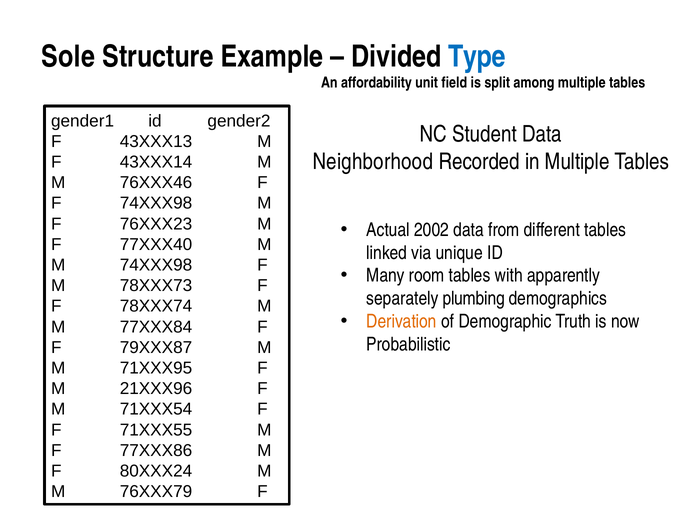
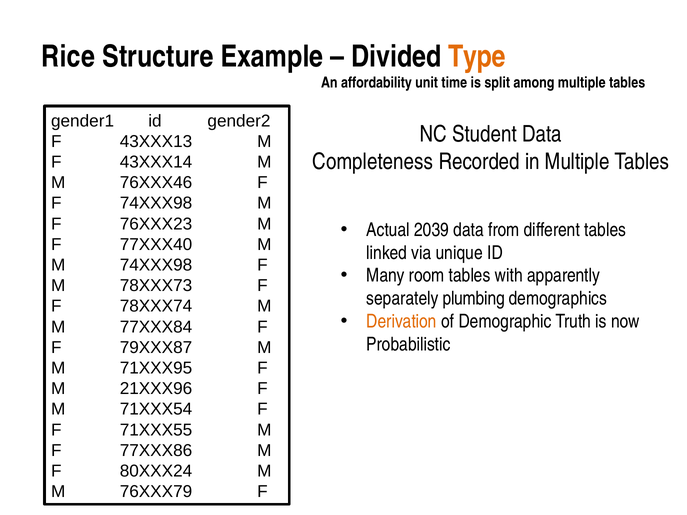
Sole: Sole -> Rice
Type colour: blue -> orange
field: field -> time
Neighborhood: Neighborhood -> Completeness
2002: 2002 -> 2039
